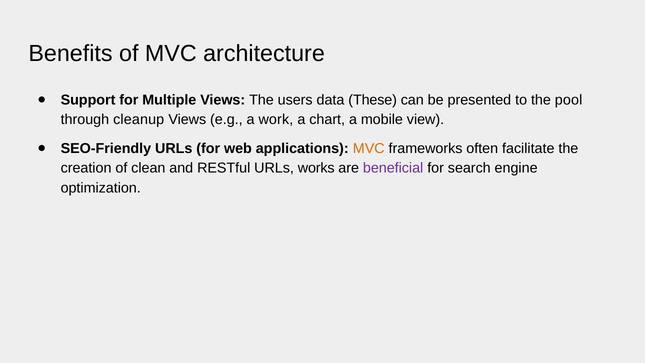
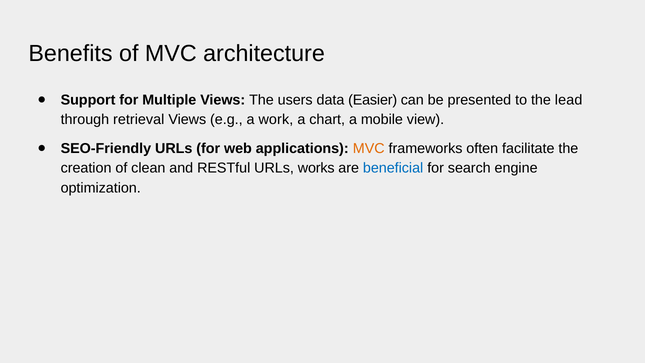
These: These -> Easier
pool: pool -> lead
cleanup: cleanup -> retrieval
beneficial colour: purple -> blue
